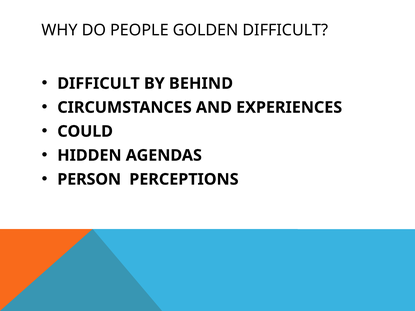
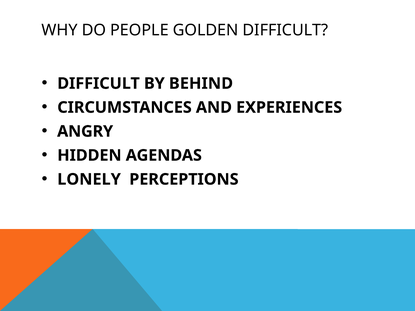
COULD: COULD -> ANGRY
PERSON: PERSON -> LONELY
